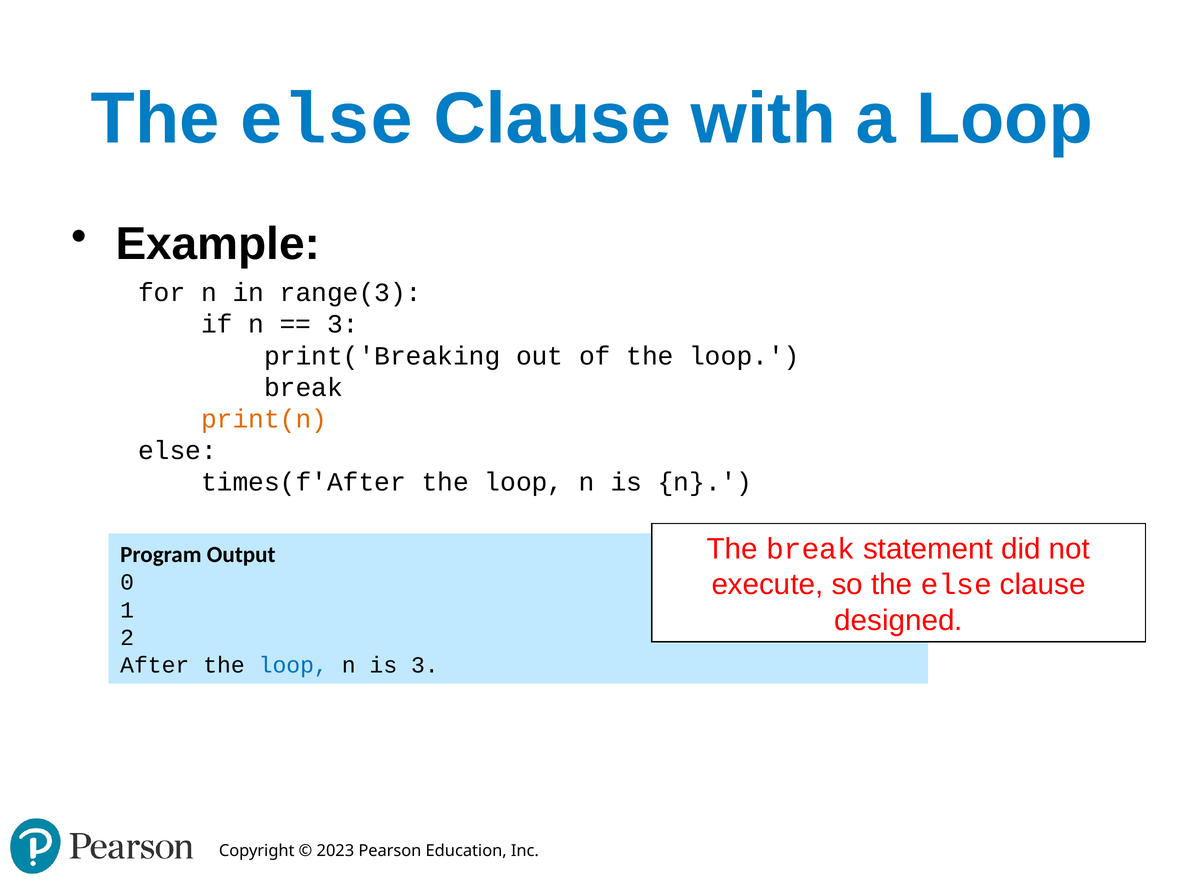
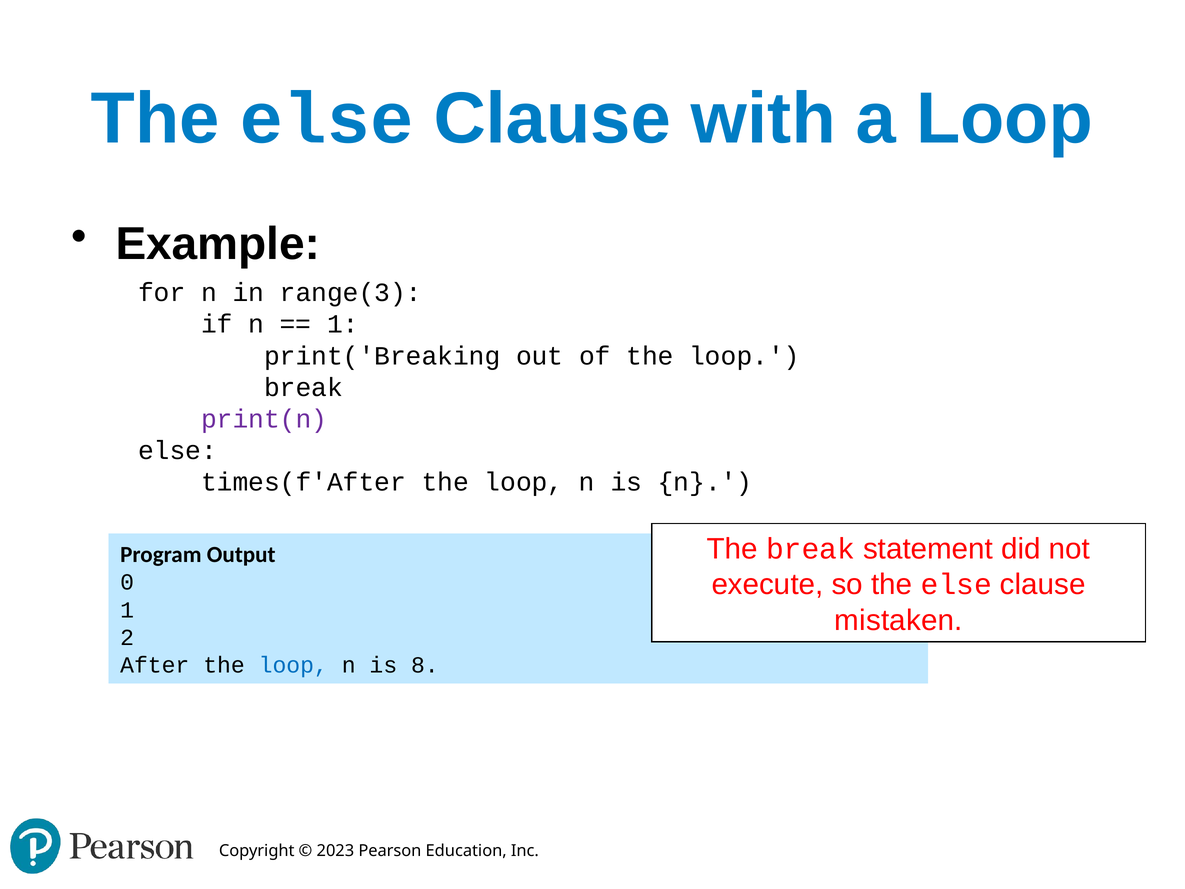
3 at (343, 324): 3 -> 1
print(n colour: orange -> purple
designed: designed -> mistaken
is 3: 3 -> 8
